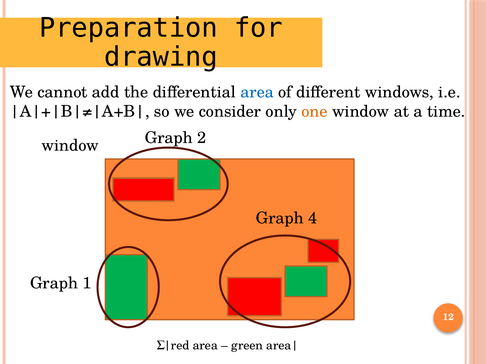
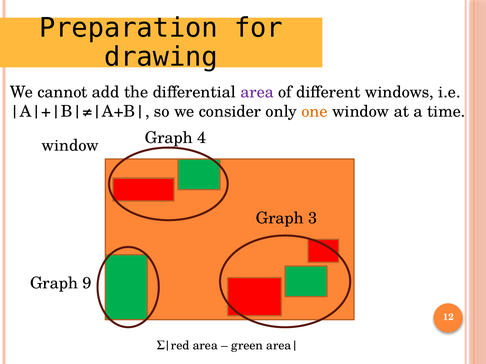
area at (257, 92) colour: blue -> purple
2: 2 -> 4
4: 4 -> 3
1: 1 -> 9
